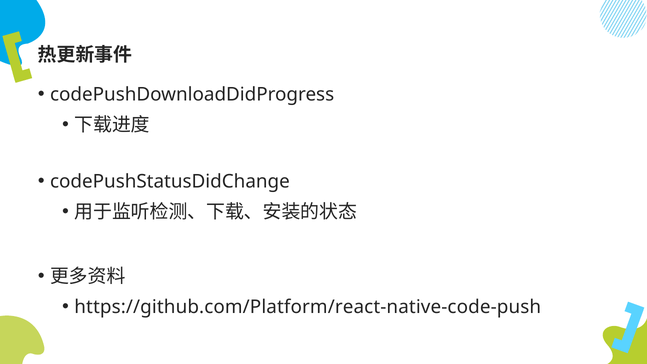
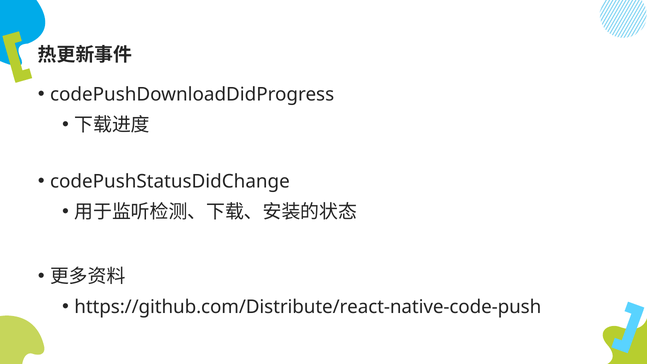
https://github.com/Platform/react-native-code-push: https://github.com/Platform/react-native-code-push -> https://github.com/Distribute/react-native-code-push
